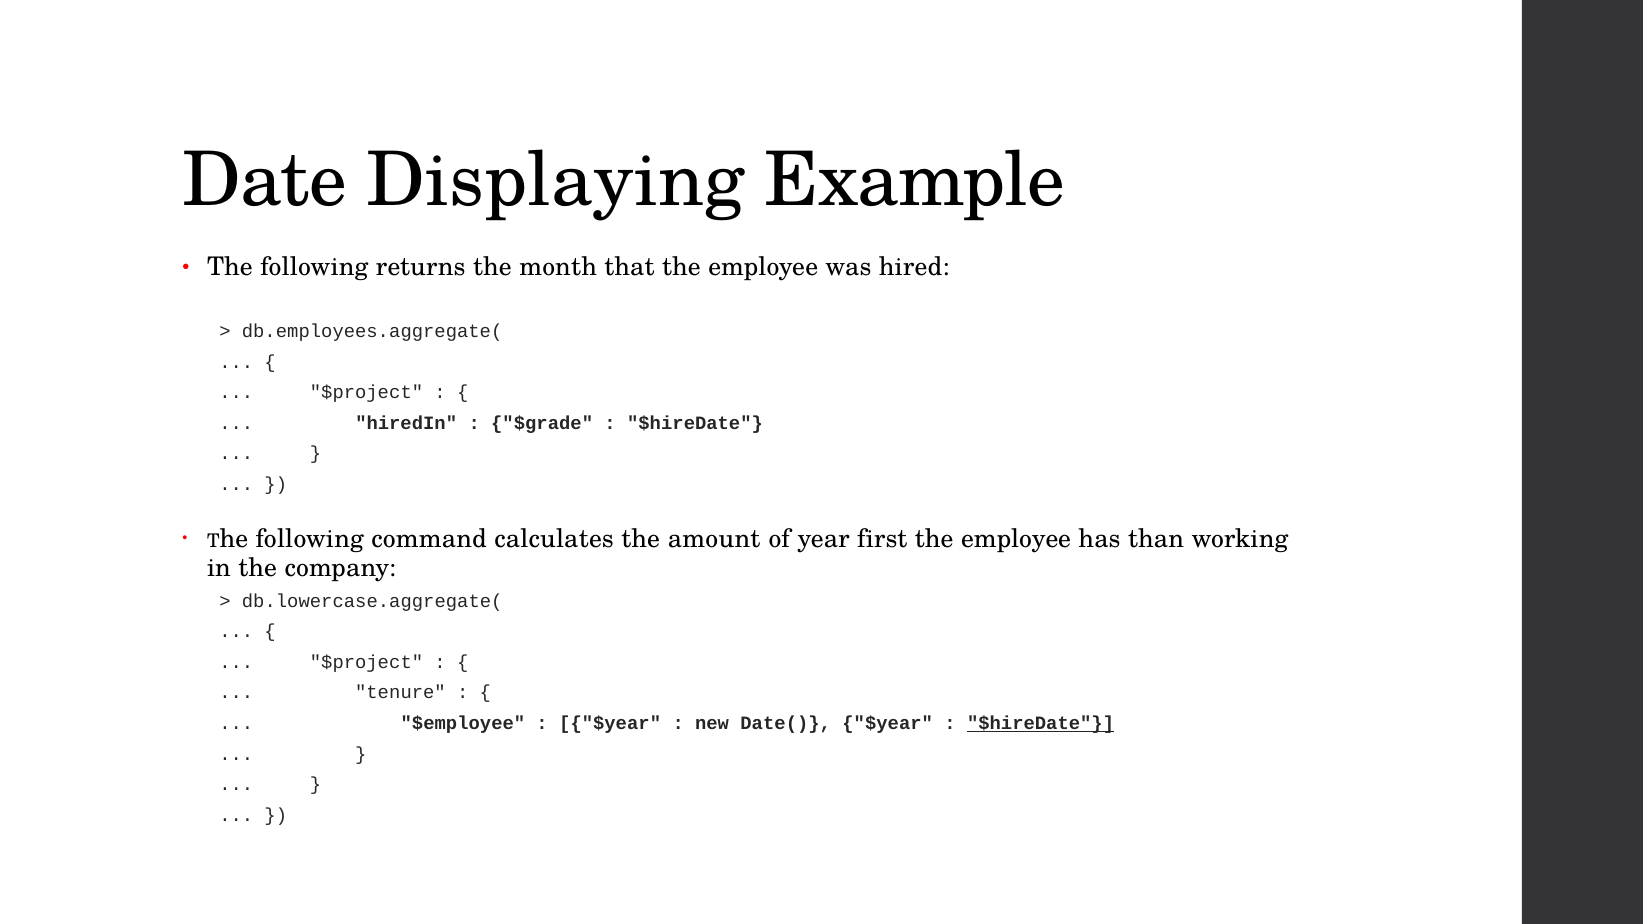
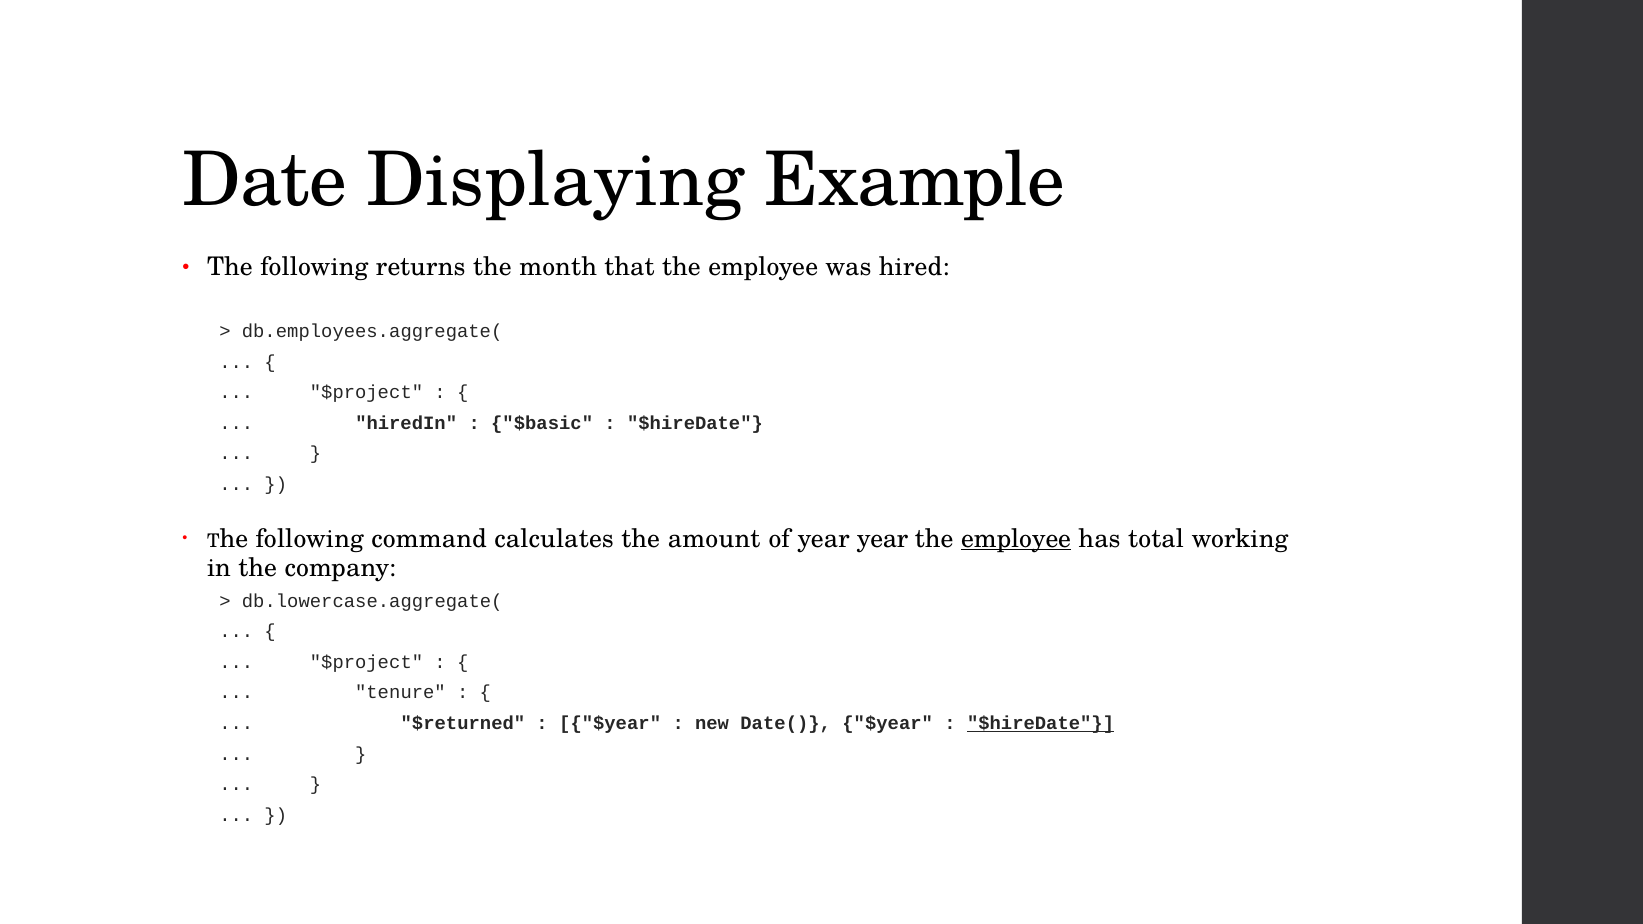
$grade: $grade -> $basic
year first: first -> year
employee at (1016, 539) underline: none -> present
than: than -> total
$employee: $employee -> $returned
